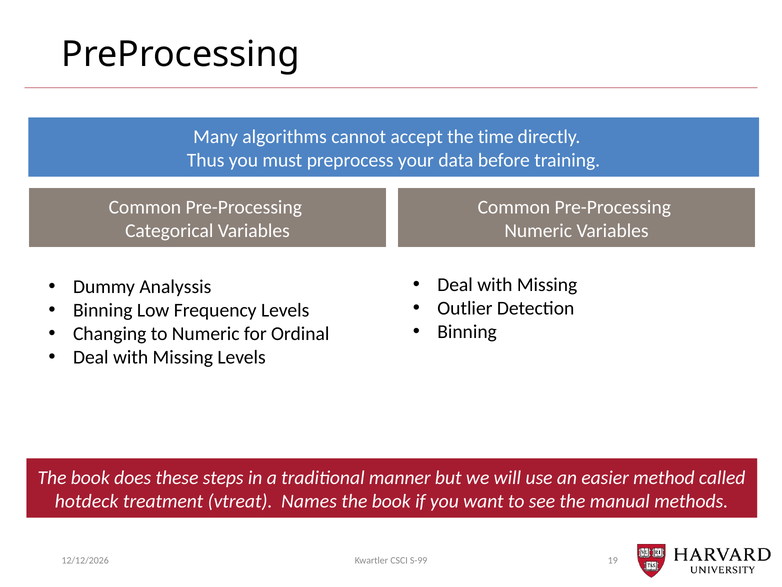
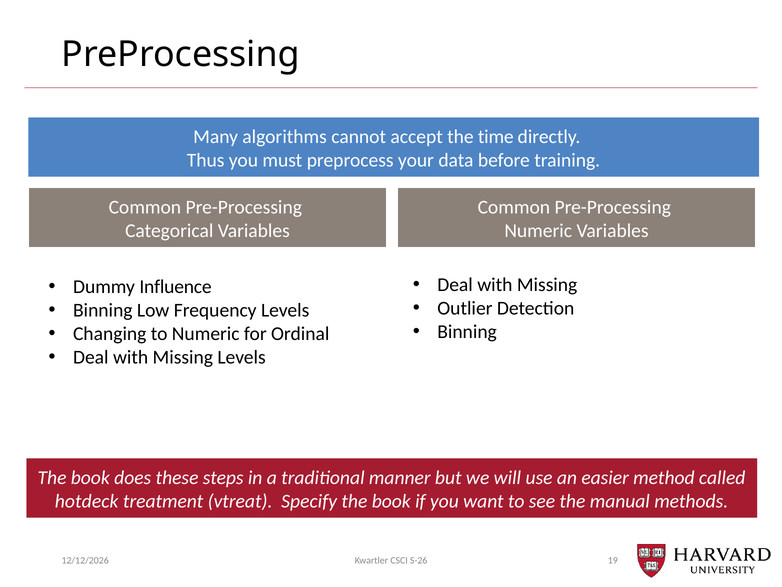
Analyssis: Analyssis -> Influence
Names: Names -> Specify
S-99: S-99 -> S-26
